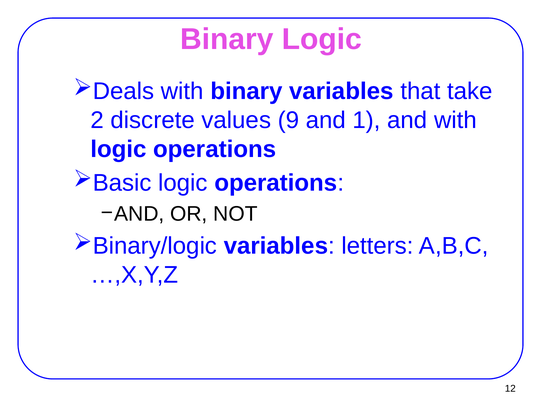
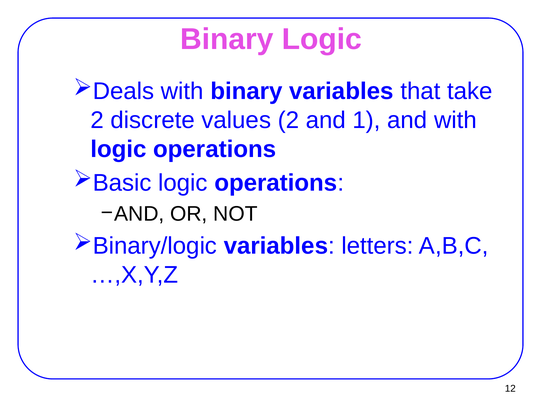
values 9: 9 -> 2
